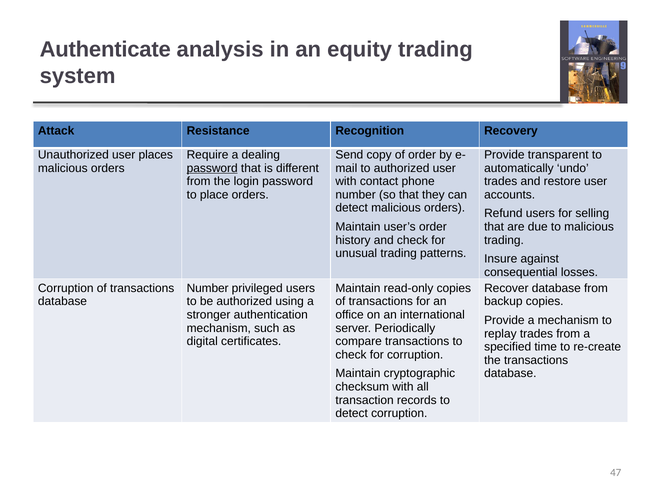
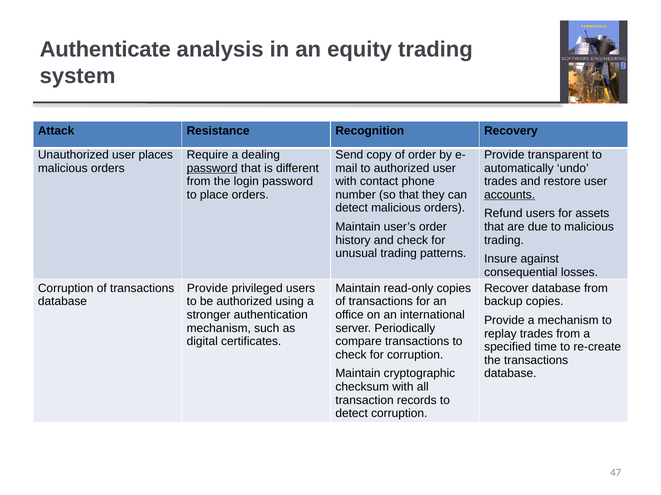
accounts underline: none -> present
selling: selling -> assets
Number at (208, 289): Number -> Provide
